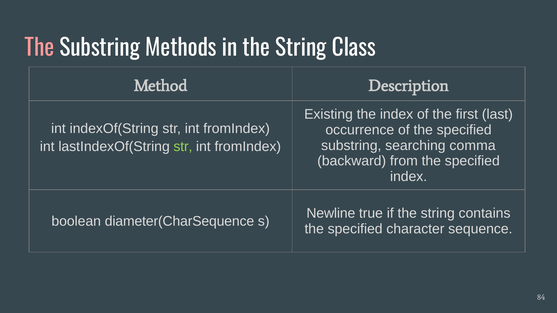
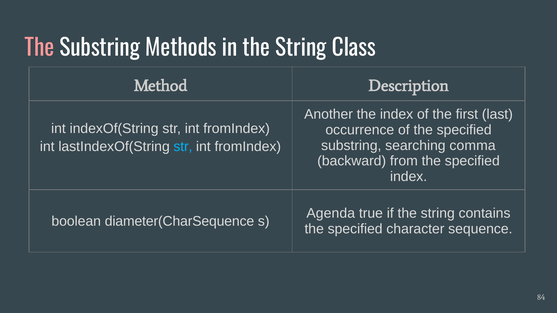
Existing: Existing -> Another
str at (183, 147) colour: light green -> light blue
Newline: Newline -> Agenda
